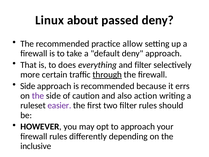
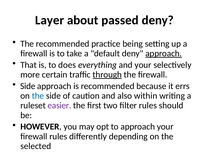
Linux: Linux -> Layer
allow: allow -> being
approach at (164, 53) underline: none -> present
and filter: filter -> your
the at (38, 96) colour: purple -> blue
action: action -> within
inclusive: inclusive -> selected
